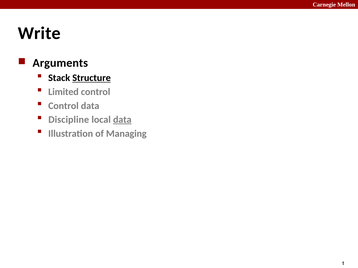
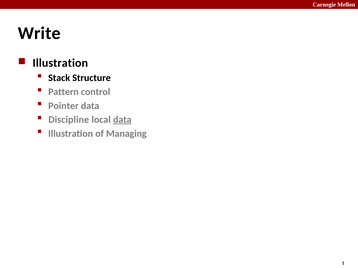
Arguments at (60, 63): Arguments -> Illustration
Structure underline: present -> none
Limited: Limited -> Pattern
Control at (63, 106): Control -> Pointer
